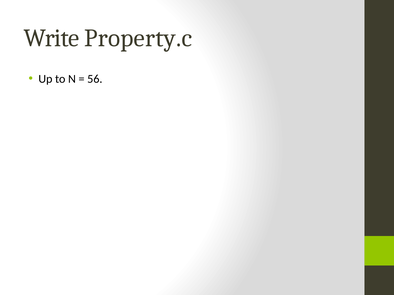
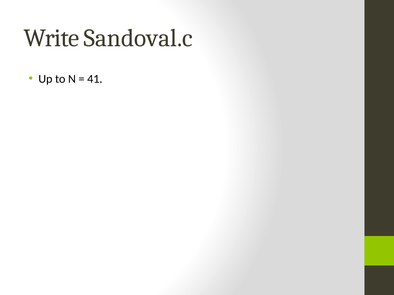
Property.c: Property.c -> Sandoval.c
56: 56 -> 41
